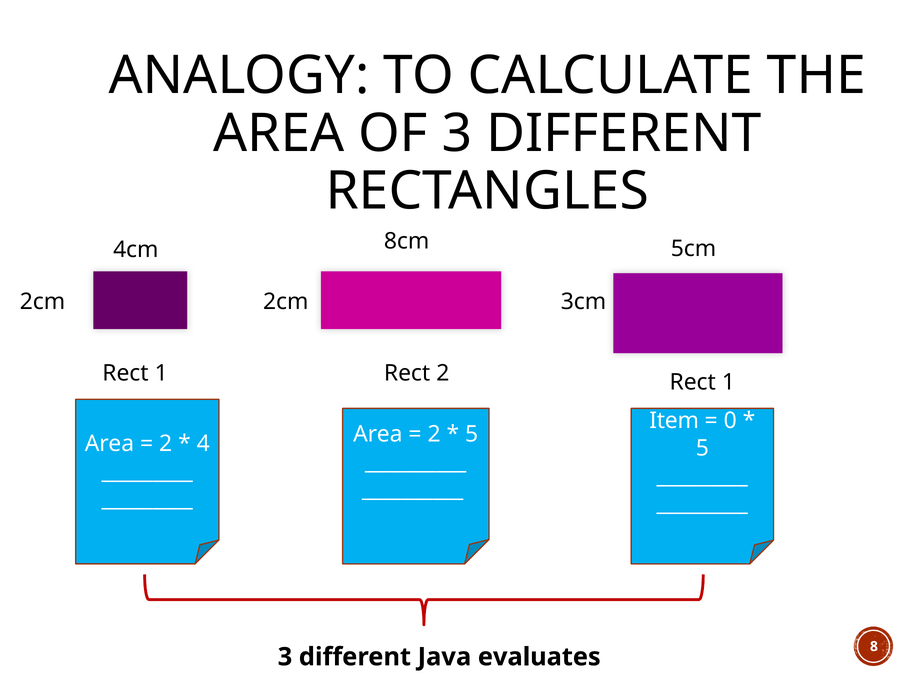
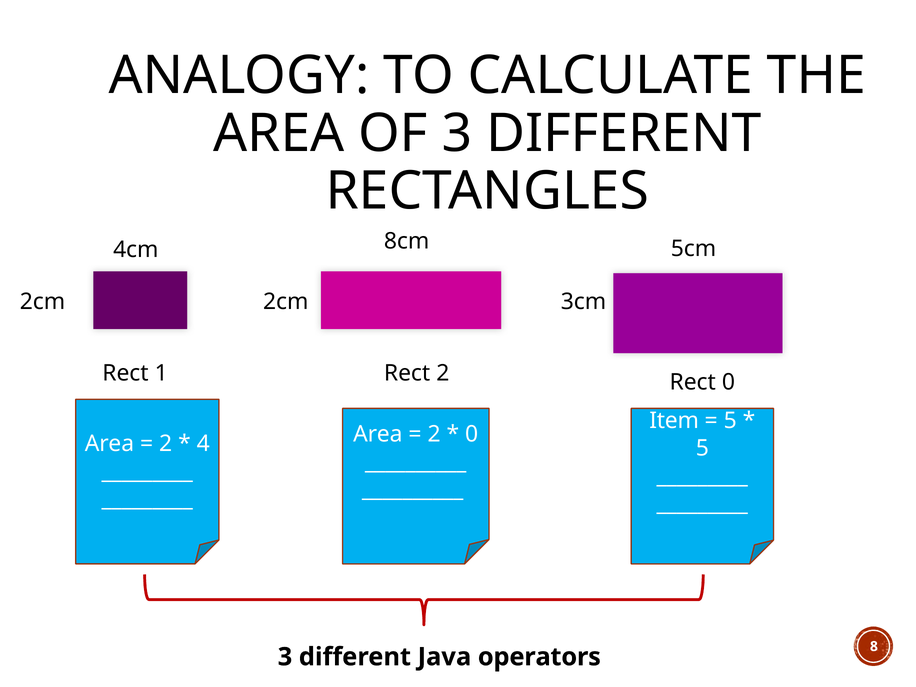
1 at (728, 382): 1 -> 0
0 at (730, 421): 0 -> 5
5 at (472, 434): 5 -> 0
evaluates: evaluates -> operators
